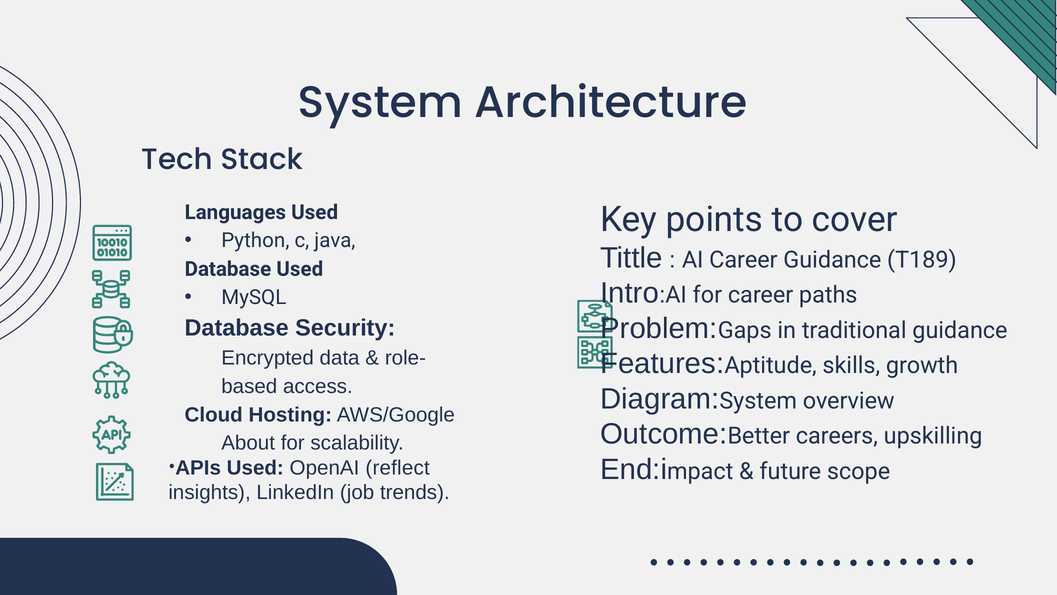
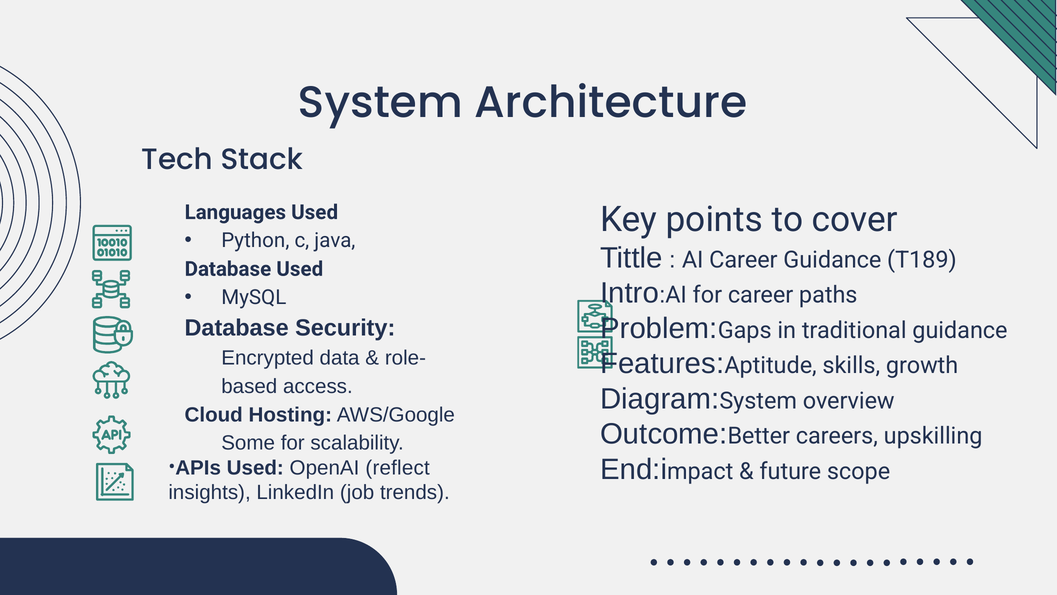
About: About -> Some
